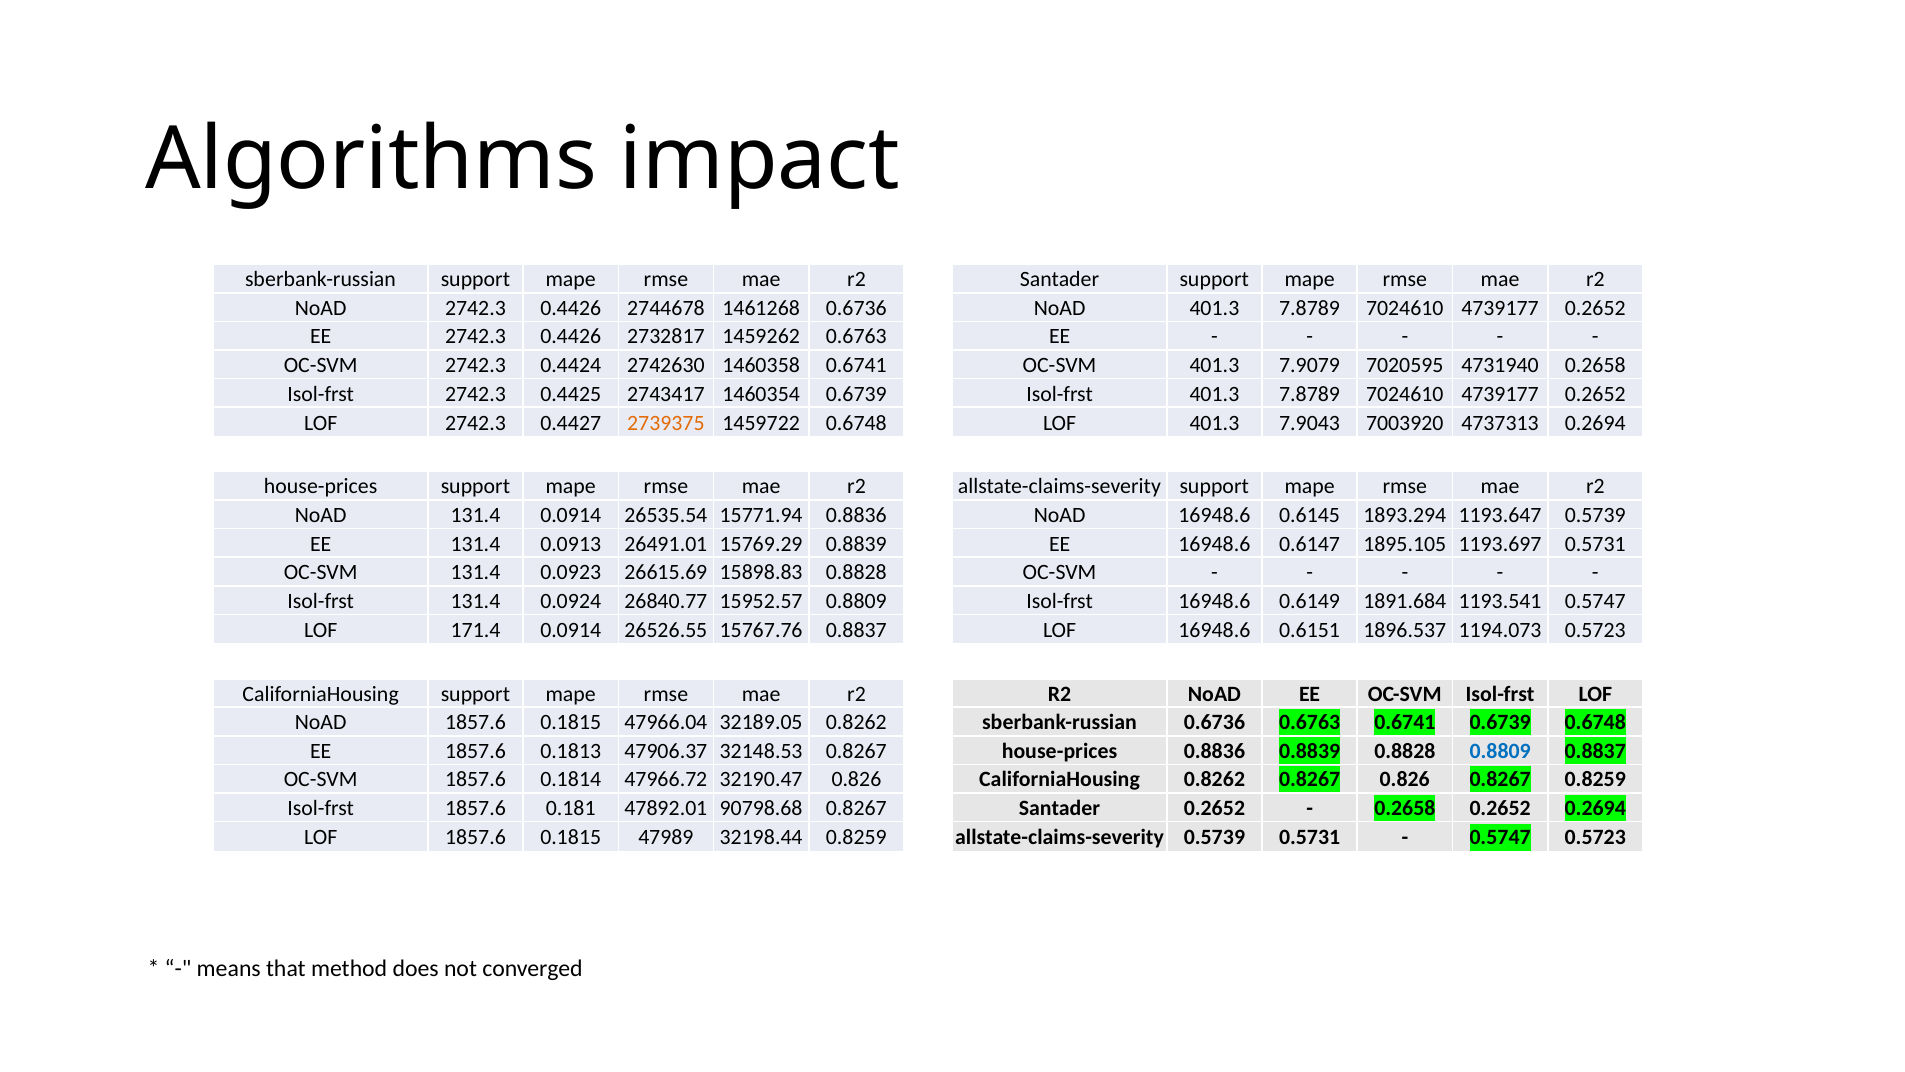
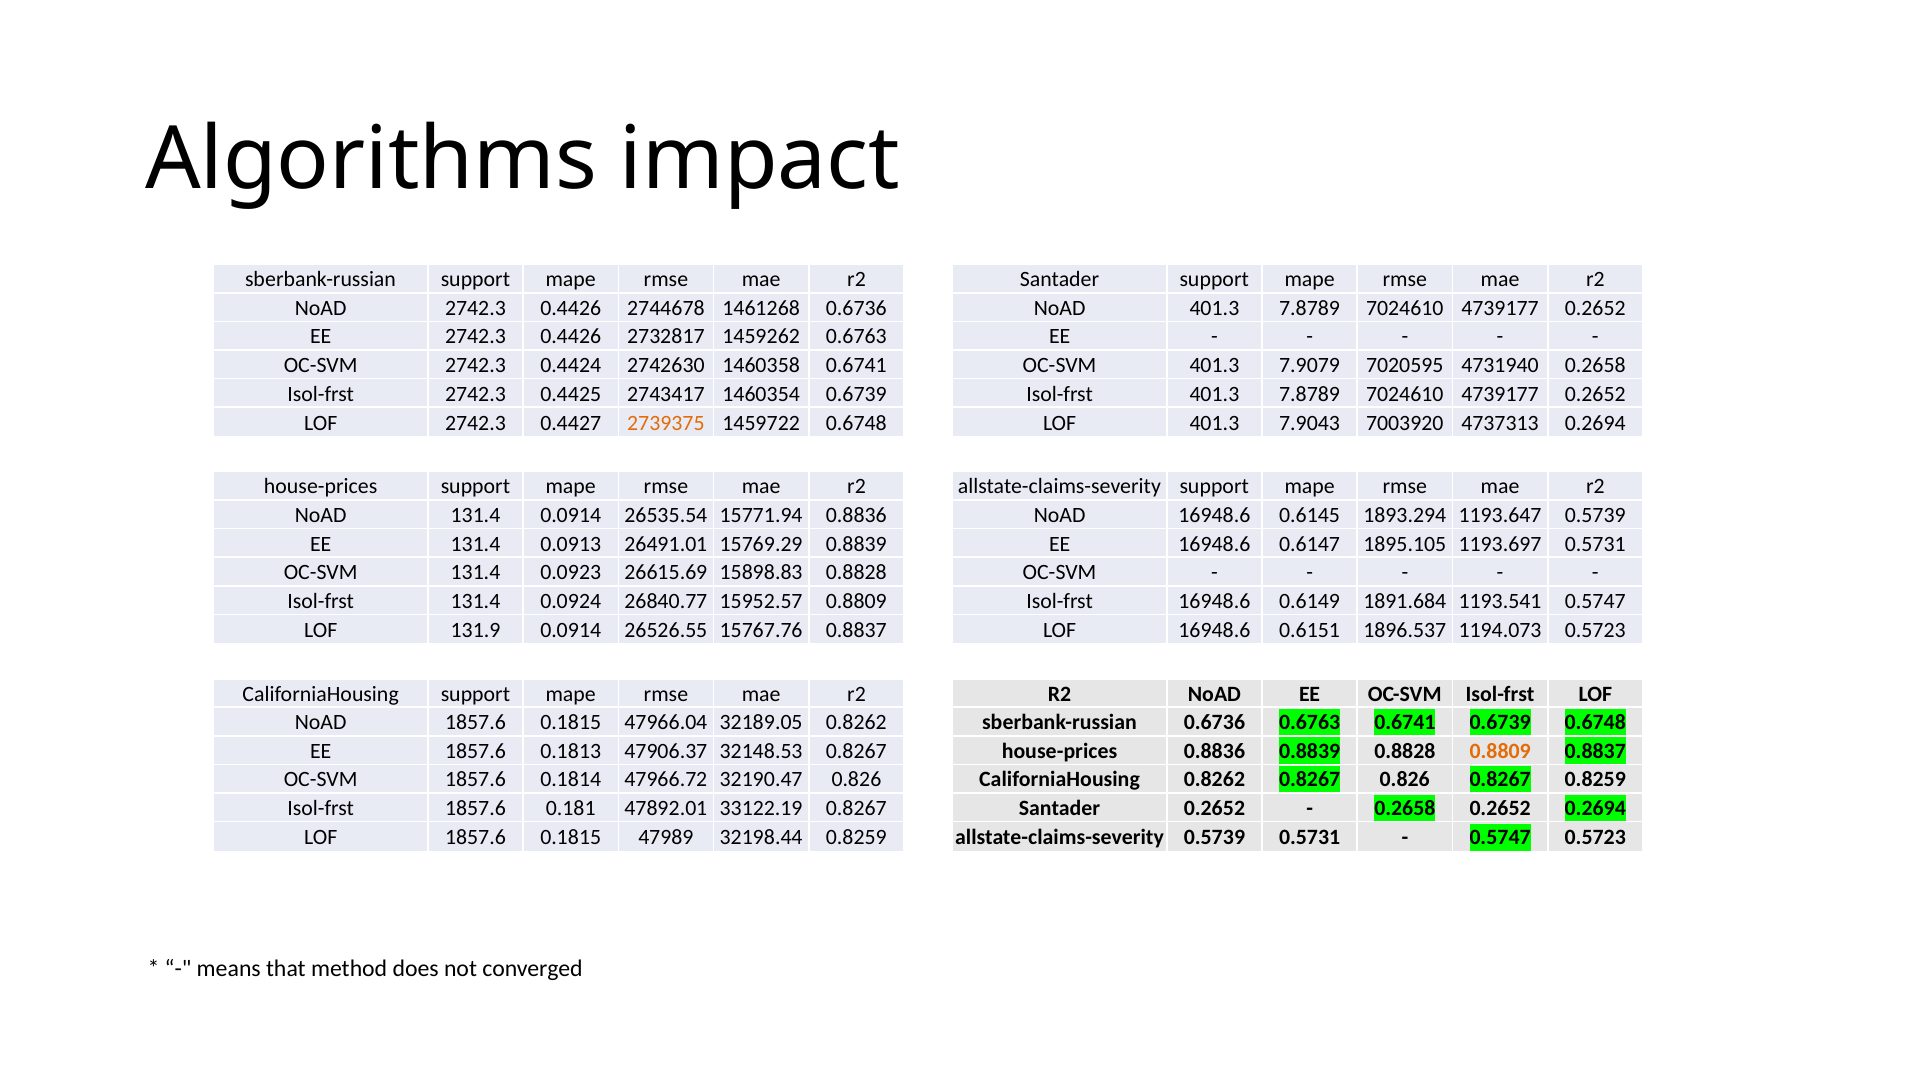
171.4: 171.4 -> 131.9
0.8809 at (1500, 751) colour: blue -> orange
90798.68: 90798.68 -> 33122.19
